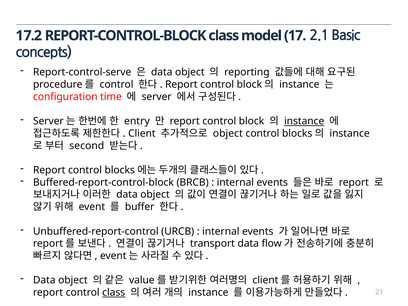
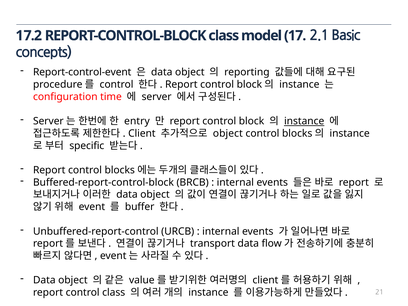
Report-control-serve: Report-control-serve -> Report-control-event
second: second -> specific
class at (114, 293) underline: present -> none
